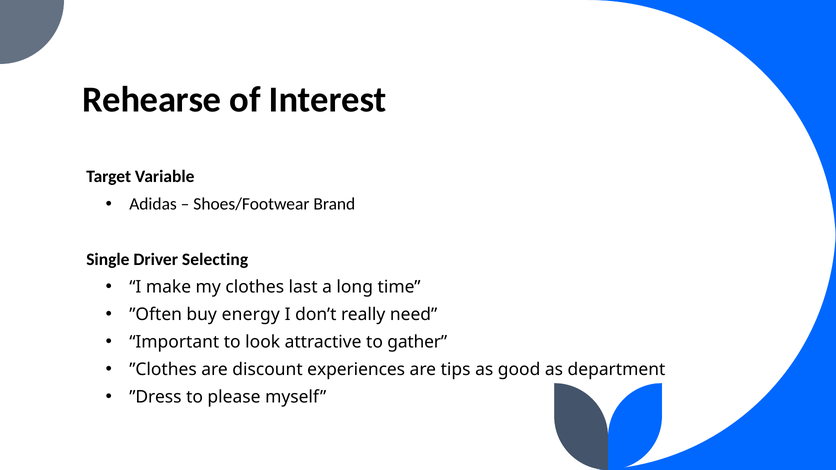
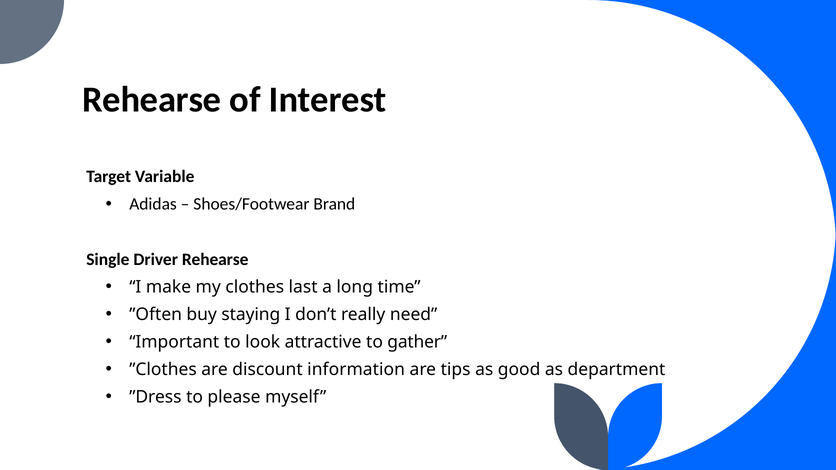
Driver Selecting: Selecting -> Rehearse
energy: energy -> staying
experiences: experiences -> information
